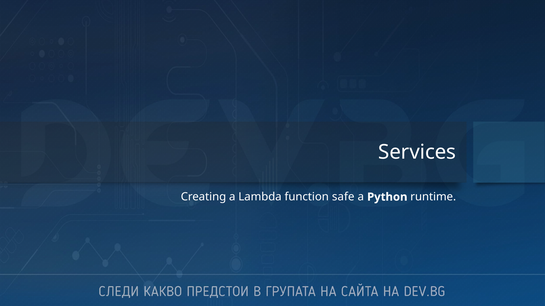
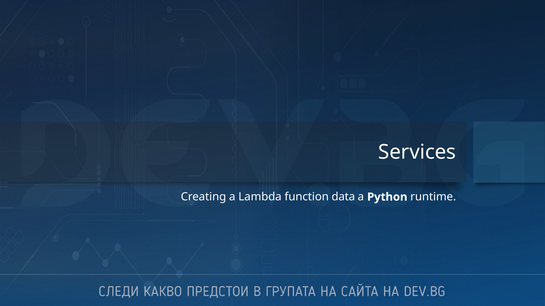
safe: safe -> data
